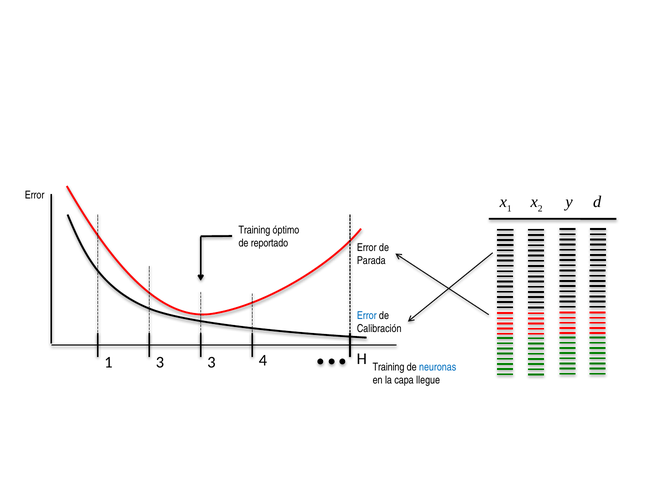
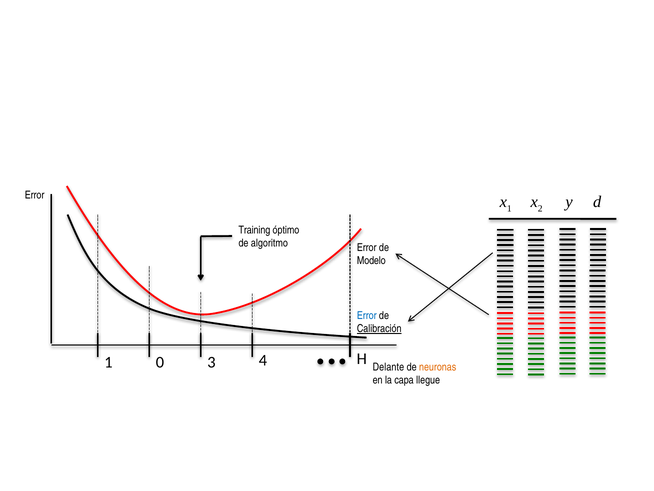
reportado: reportado -> algoritmo
Parada: Parada -> Modelo
Calibración underline: none -> present
1 3: 3 -> 0
Training at (388, 367): Training -> Delante
neuronas colour: blue -> orange
